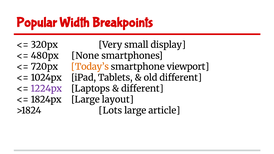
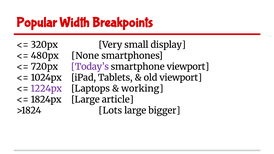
Today’s colour: orange -> purple
old different: different -> viewport
different at (142, 89): different -> working
layout: layout -> article
article: article -> bigger
